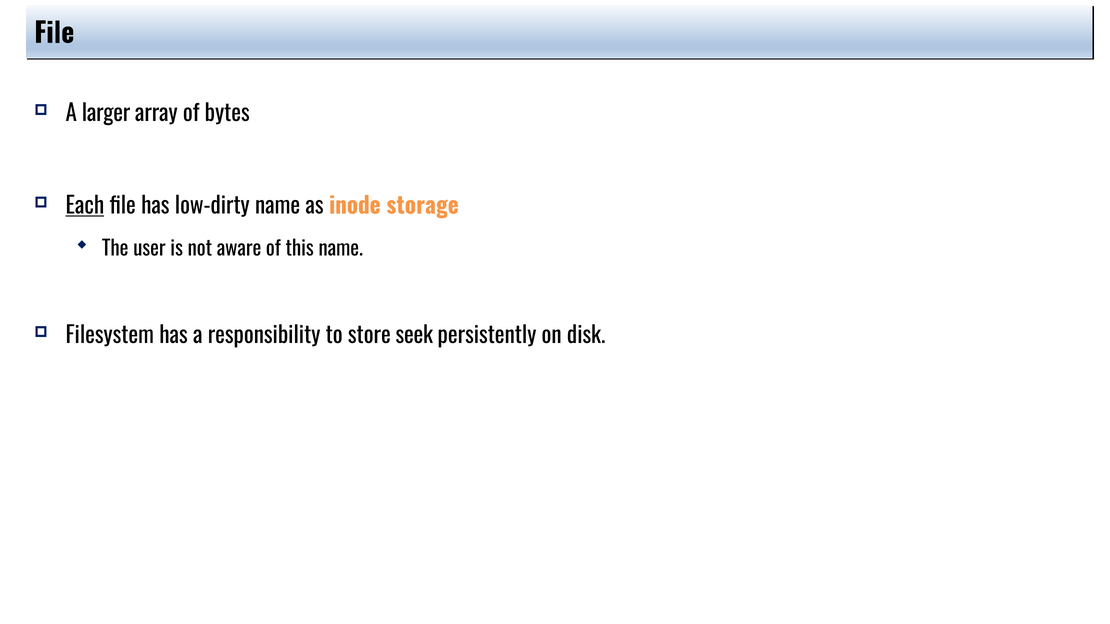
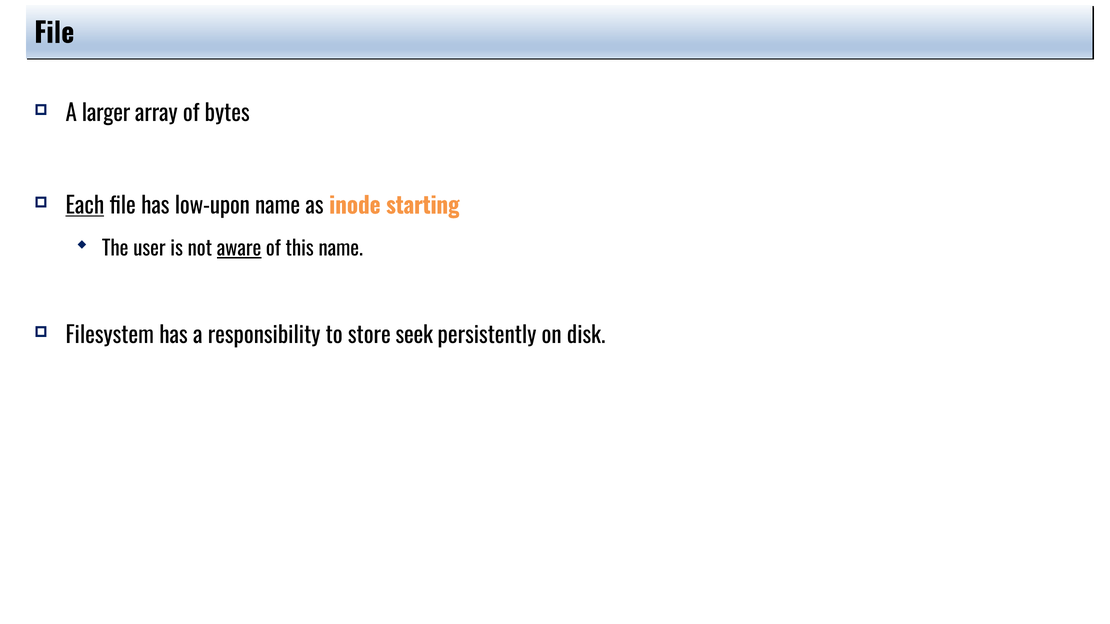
low-dirty: low-dirty -> low-upon
storage: storage -> starting
aware underline: none -> present
